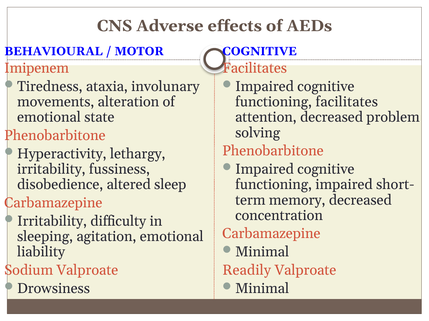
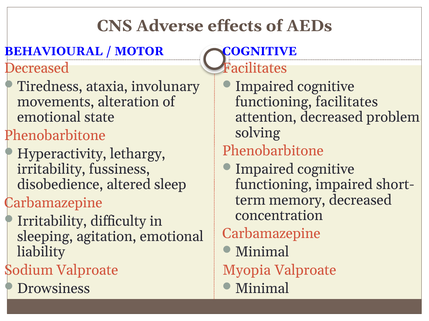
Imipenem at (37, 68): Imipenem -> Decreased
Readily: Readily -> Myopia
